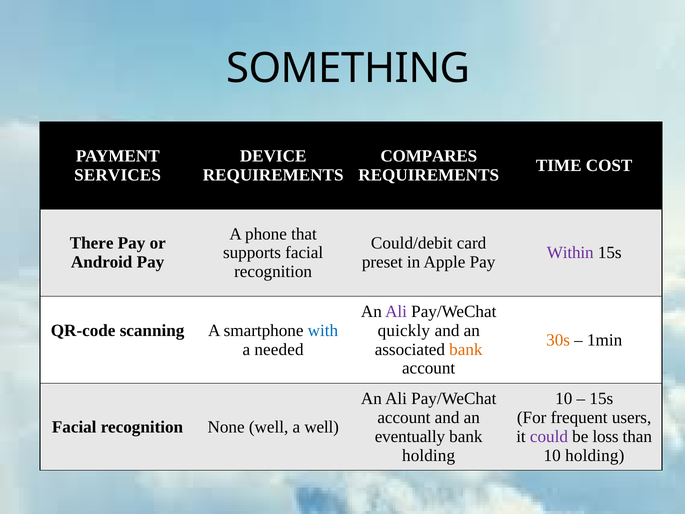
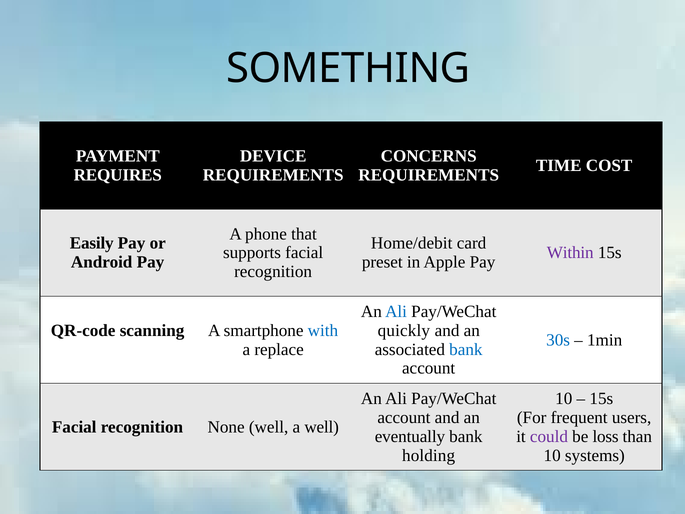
COMPARES: COMPARES -> CONCERNS
SERVICES: SERVICES -> REQUIRES
There: There -> Easily
Could/debit: Could/debit -> Home/debit
Ali at (396, 311) colour: purple -> blue
30s colour: orange -> blue
needed: needed -> replace
bank at (466, 349) colour: orange -> blue
10 holding: holding -> systems
